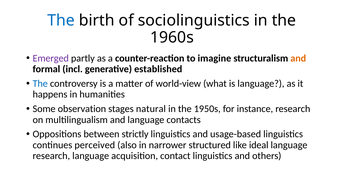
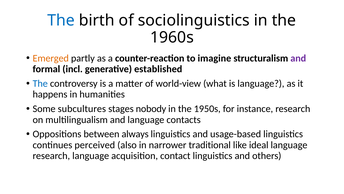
Emerged colour: purple -> orange
and at (298, 58) colour: orange -> purple
observation: observation -> subcultures
natural: natural -> nobody
strictly: strictly -> always
structured: structured -> traditional
